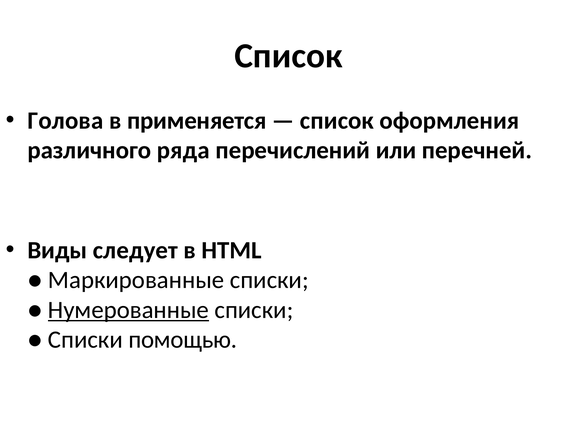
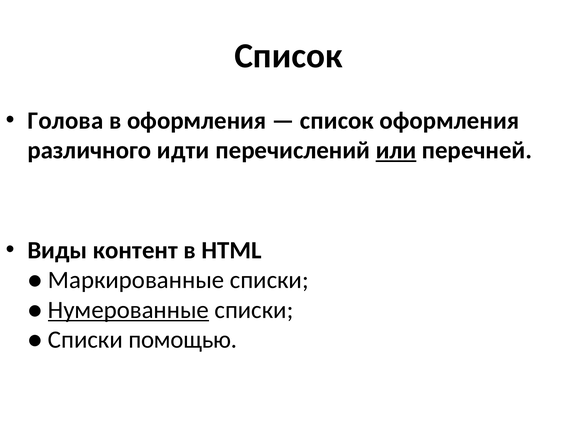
в применяется: применяется -> оформления
ряда: ряда -> идти
или underline: none -> present
следует: следует -> контент
